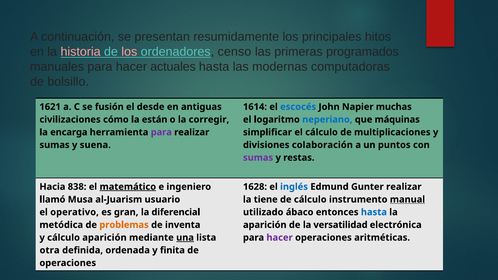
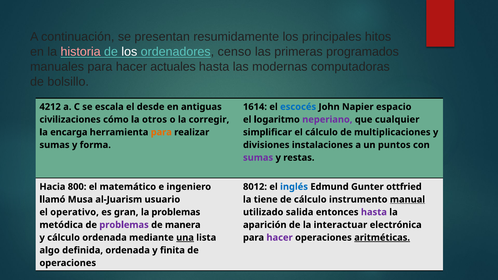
los at (129, 52) colour: pink -> white
1621: 1621 -> 4212
fusión: fusión -> escala
muchas: muchas -> espacio
están: están -> otros
neperiano colour: blue -> purple
máquinas: máquinas -> cualquier
para at (161, 132) colour: purple -> orange
suena: suena -> forma
colaboración: colaboración -> instalaciones
838: 838 -> 800
matemático underline: present -> none
1628: 1628 -> 8012
Gunter realizar: realizar -> ottfried
la diferencial: diferencial -> problemas
ábaco: ábaco -> salida
hasta at (374, 212) colour: blue -> purple
problemas at (124, 225) colour: orange -> purple
inventa: inventa -> manera
versatilidad: versatilidad -> interactuar
cálculo aparición: aparición -> ordenada
aritméticas underline: none -> present
otra: otra -> algo
